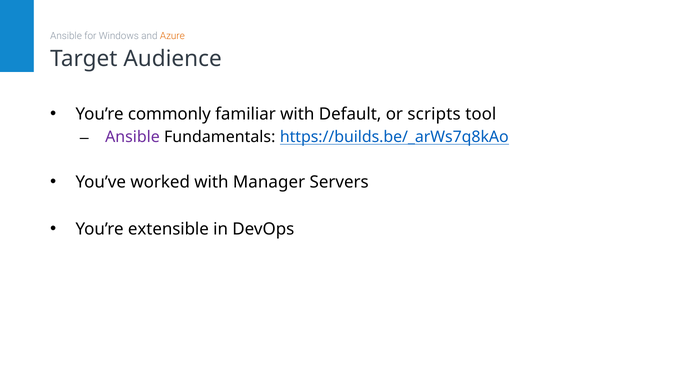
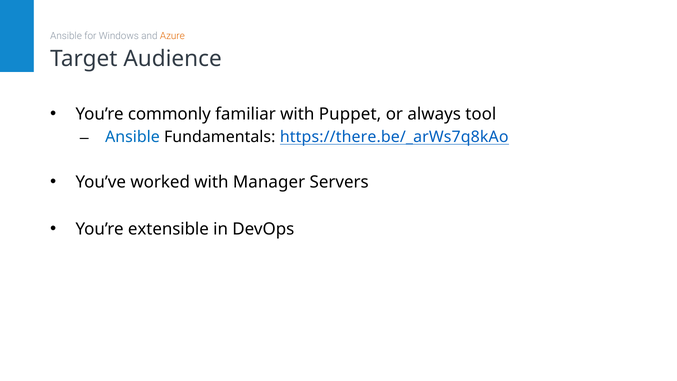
Default: Default -> Puppet
scripts: scripts -> always
Ansible at (132, 137) colour: purple -> blue
https://builds.be/_arWs7q8kAo: https://builds.be/_arWs7q8kAo -> https://there.be/_arWs7q8kAo
